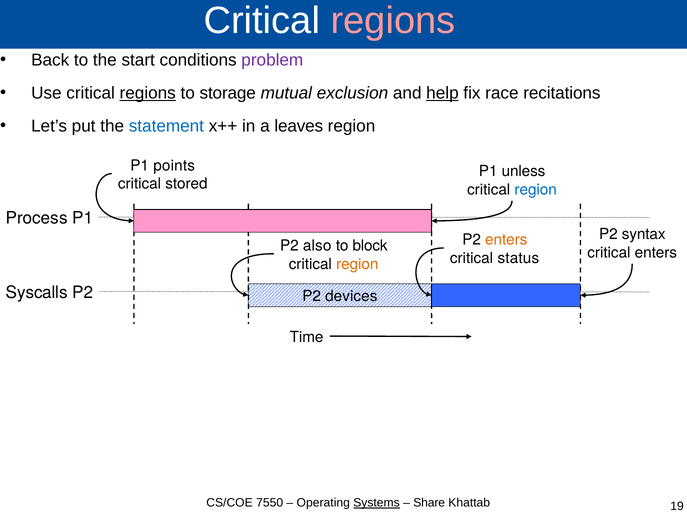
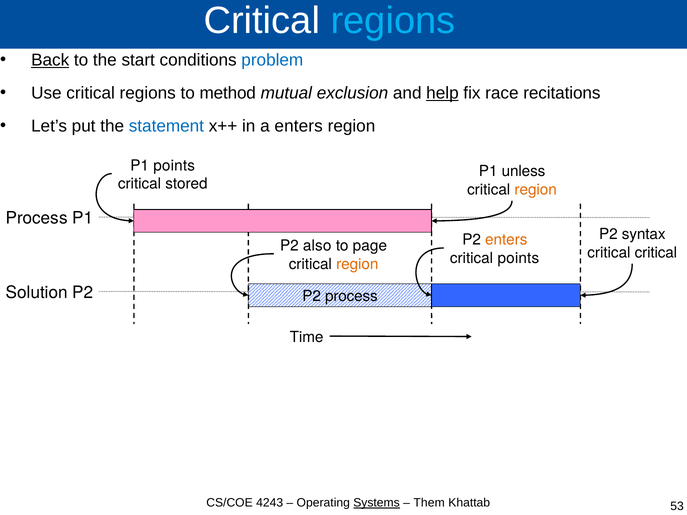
regions at (393, 20) colour: pink -> light blue
Back underline: none -> present
problem colour: purple -> blue
regions at (148, 93) underline: present -> none
storage: storage -> method
a leaves: leaves -> enters
region at (536, 190) colour: blue -> orange
block: block -> page
critical enters: enters -> critical
critical status: status -> points
Syscalls: Syscalls -> Solution
P2 devices: devices -> process
7550: 7550 -> 4243
Share: Share -> Them
19: 19 -> 53
